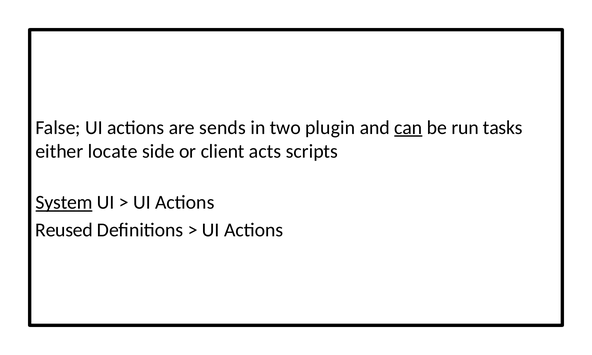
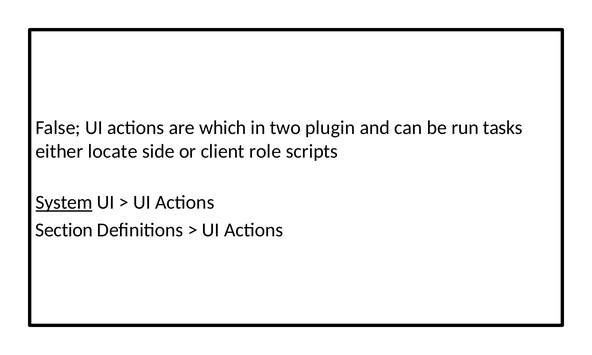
sends: sends -> which
can underline: present -> none
acts: acts -> role
Reused: Reused -> Section
